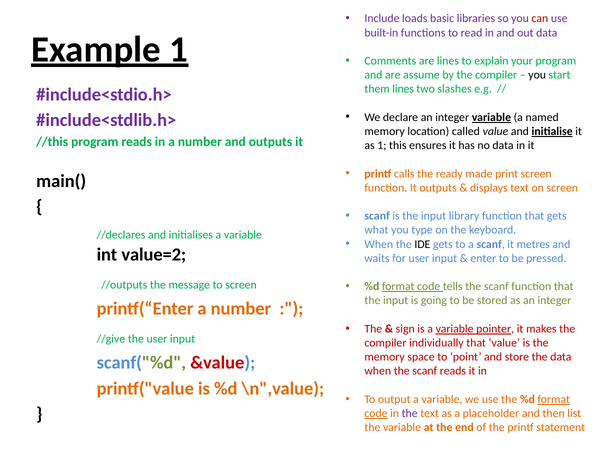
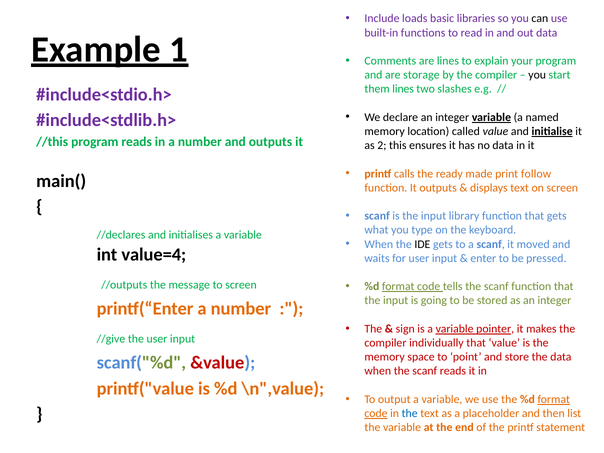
can colour: red -> black
assume: assume -> storage
as 1: 1 -> 2
print screen: screen -> follow
metres: metres -> moved
value=2: value=2 -> value=4
the at (410, 413) colour: purple -> blue
